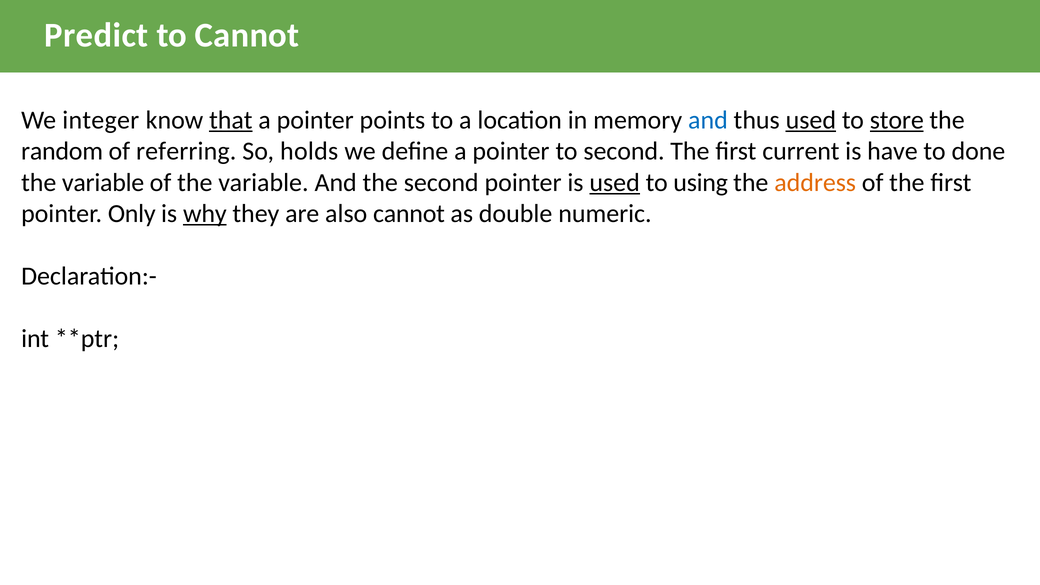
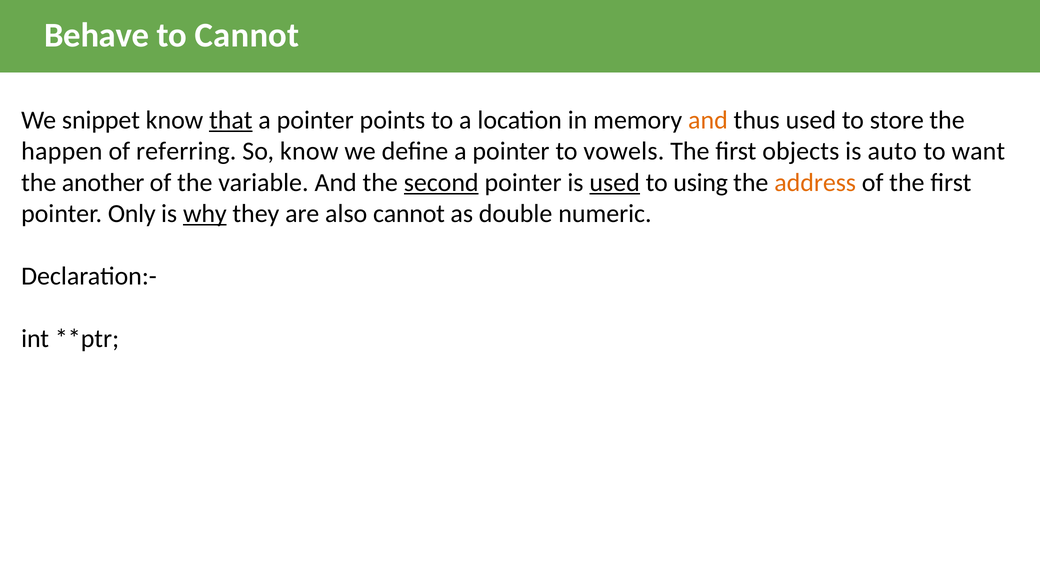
Predict: Predict -> Behave
integer: integer -> snippet
and at (708, 120) colour: blue -> orange
used at (811, 120) underline: present -> none
store underline: present -> none
random: random -> happen
So holds: holds -> know
to second: second -> vowels
current: current -> objects
have: have -> auto
done: done -> want
variable at (103, 182): variable -> another
second at (441, 182) underline: none -> present
